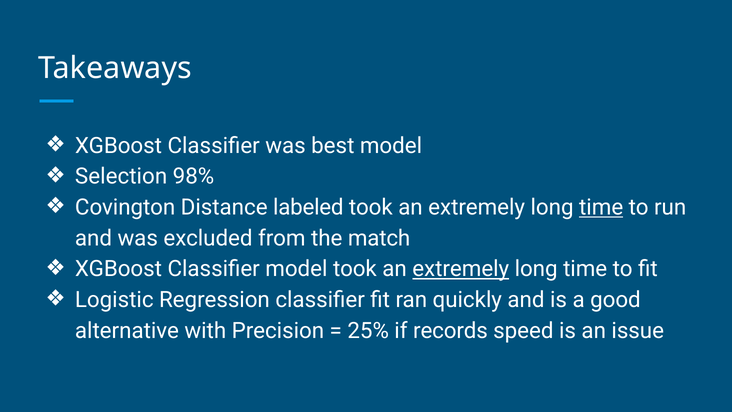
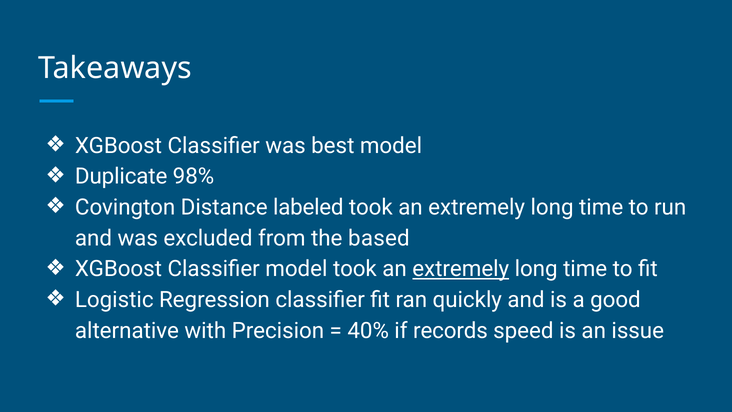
Selection: Selection -> Duplicate
time at (601, 207) underline: present -> none
match: match -> based
25%: 25% -> 40%
